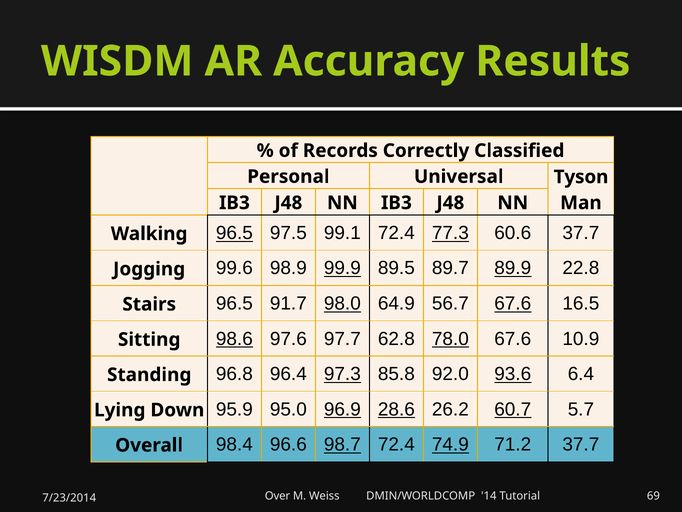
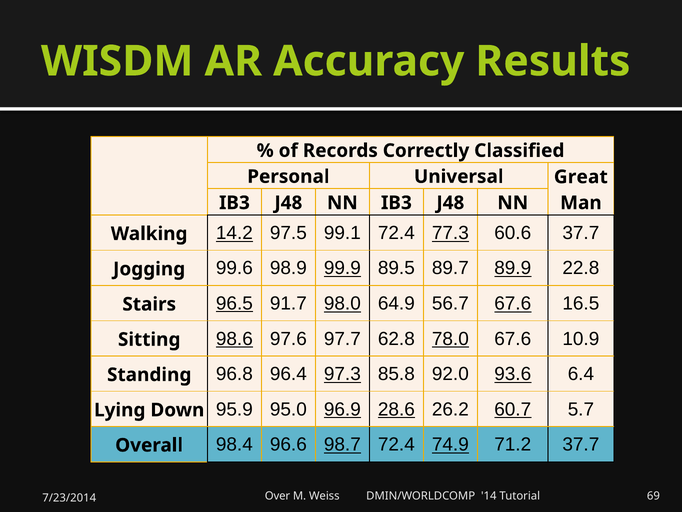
Tyson: Tyson -> Great
Walking 96.5: 96.5 -> 14.2
96.5 at (234, 303) underline: none -> present
